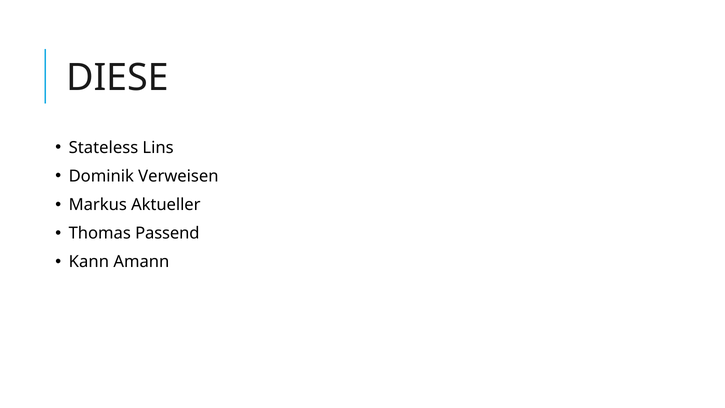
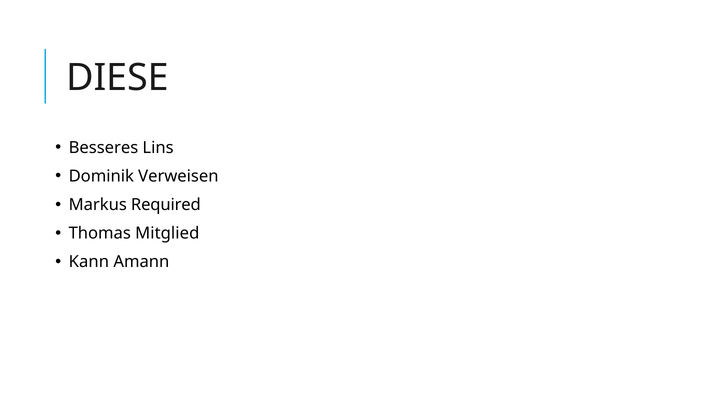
Stateless: Stateless -> Besseres
Aktueller: Aktueller -> Required
Passend: Passend -> Mitglied
